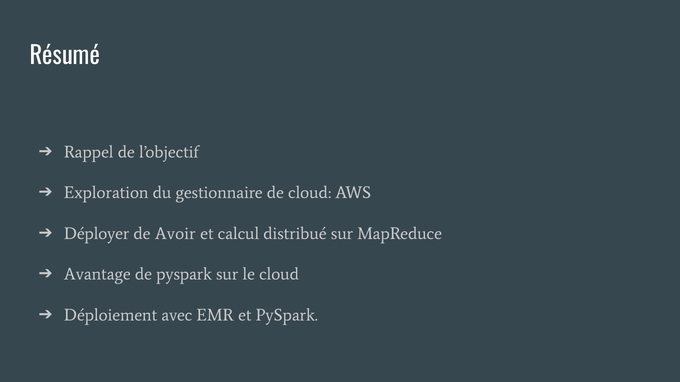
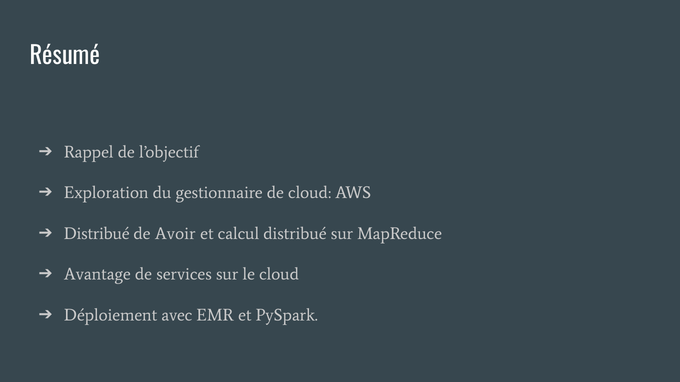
Déployer at (97, 234): Déployer -> Distribué
de pyspark: pyspark -> services
